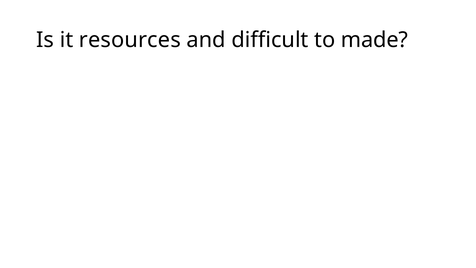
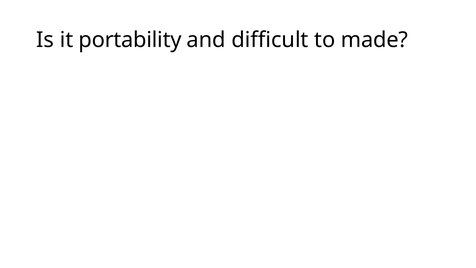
resources: resources -> portability
